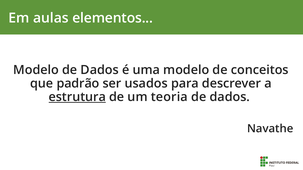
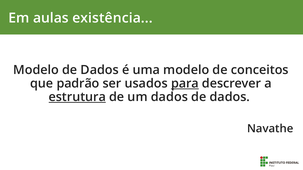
elementos: elementos -> existência
para underline: none -> present
um teoria: teoria -> dados
